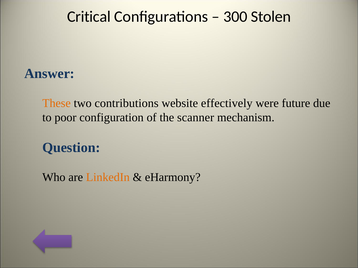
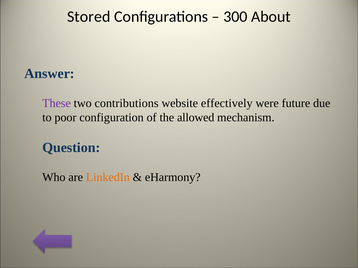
Critical: Critical -> Stored
Stolen: Stolen -> About
These colour: orange -> purple
scanner: scanner -> allowed
